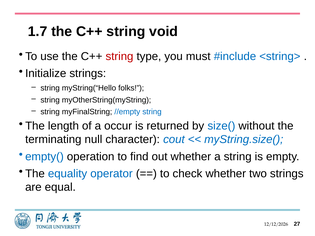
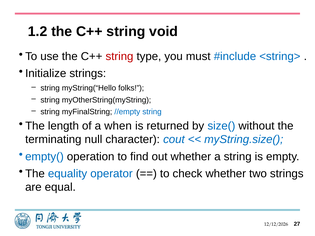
1.7: 1.7 -> 1.2
occur: occur -> when
